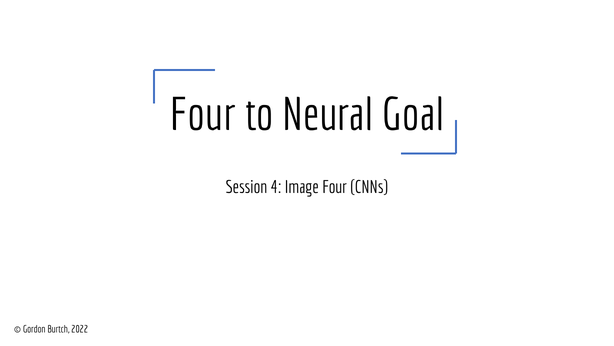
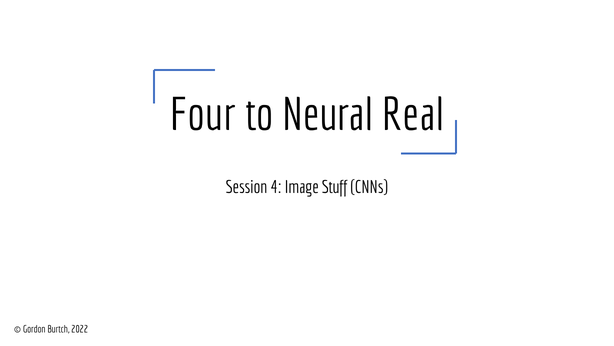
Goal: Goal -> Real
Image Four: Four -> Stuff
